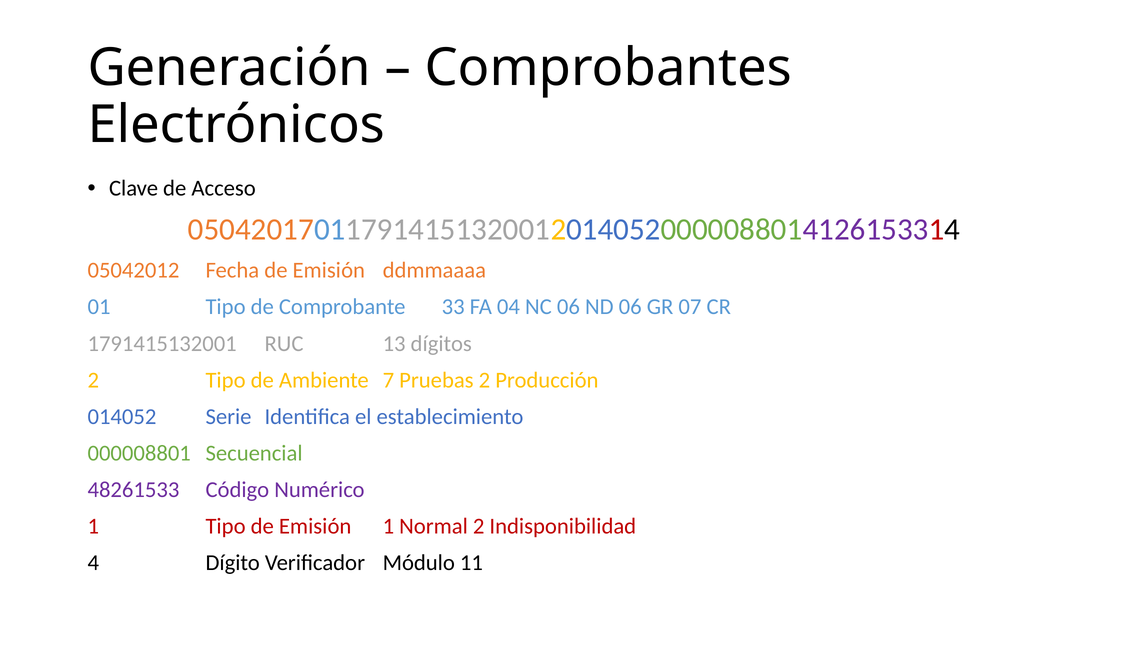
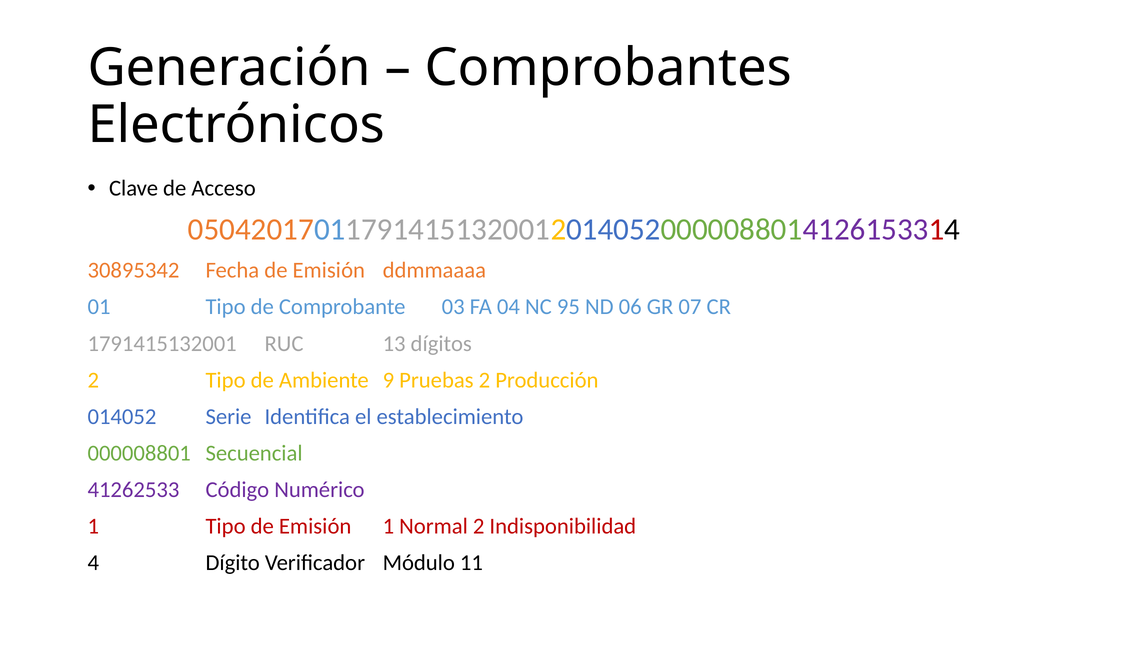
05042012: 05042012 -> 30895342
33: 33 -> 03
NC 06: 06 -> 95
7: 7 -> 9
48261533: 48261533 -> 41262533
